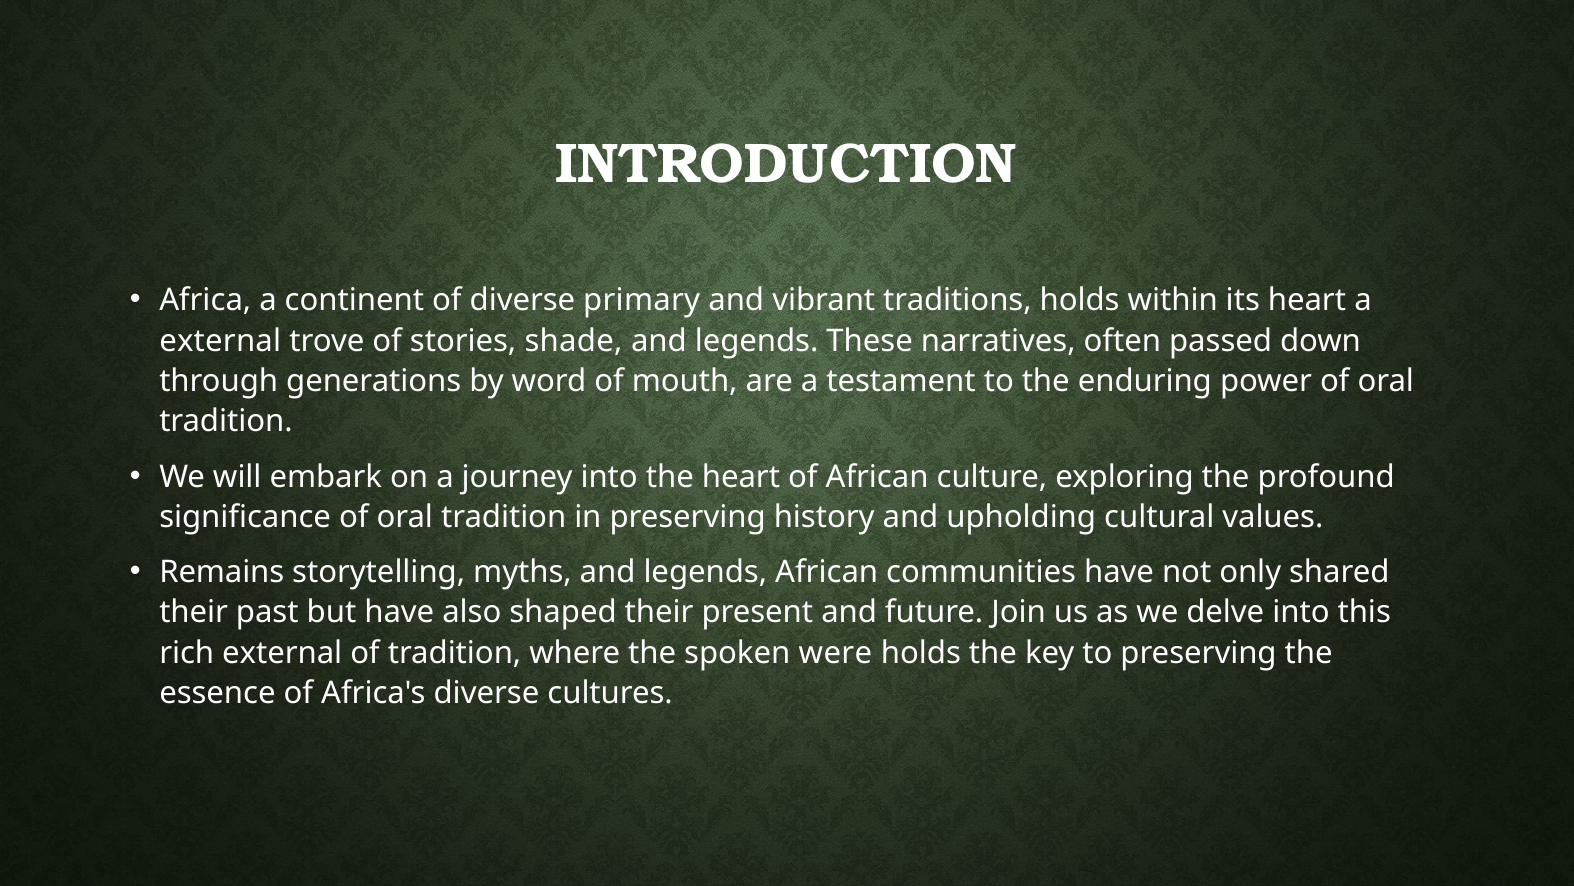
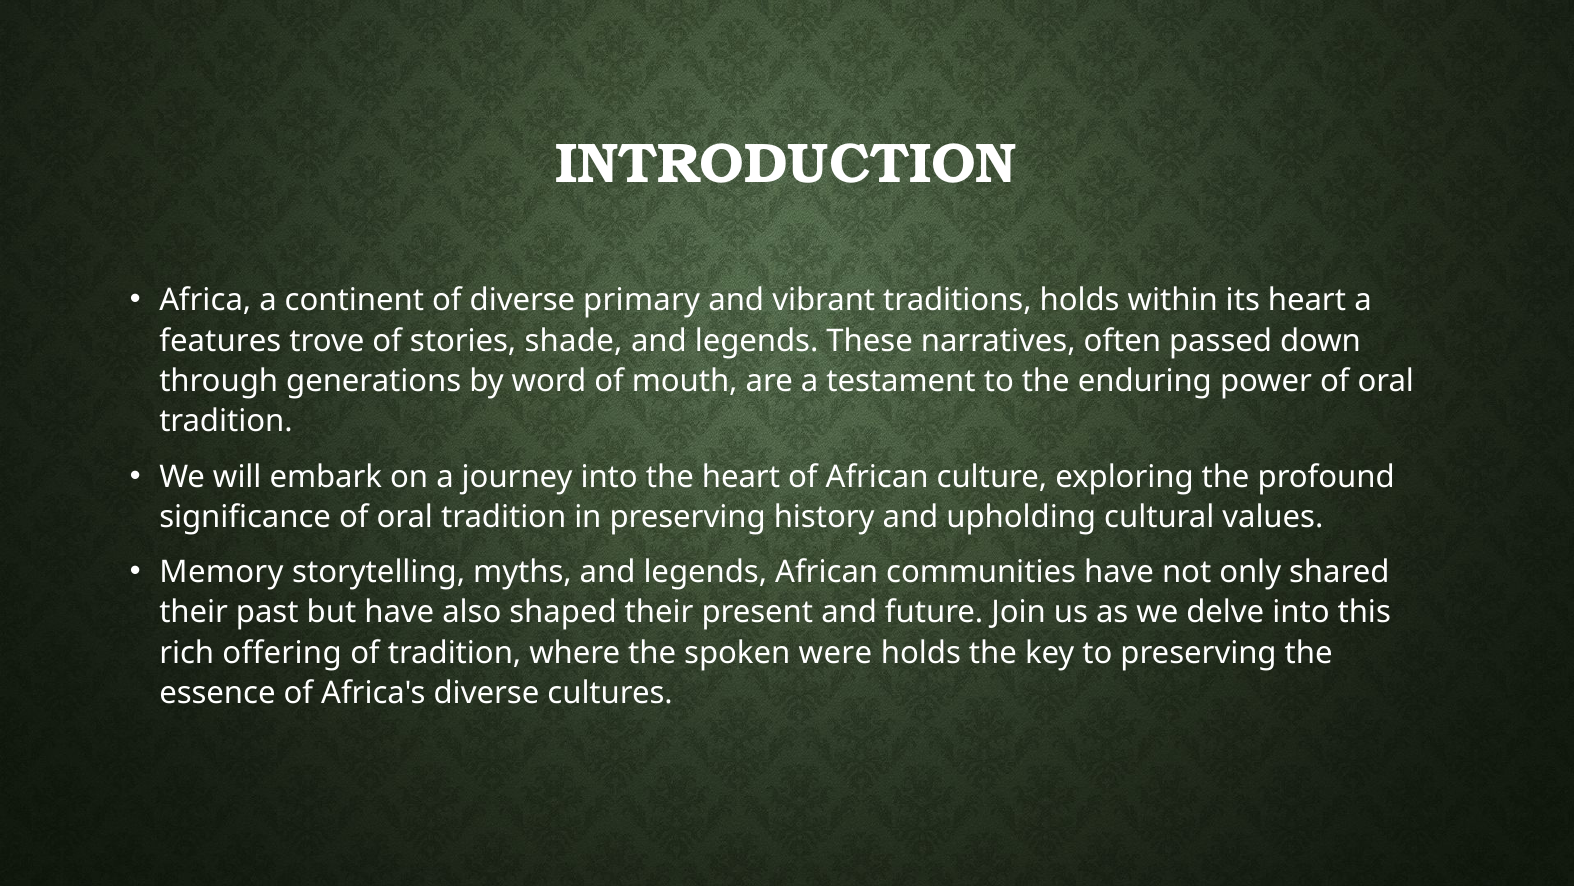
external at (220, 341): external -> features
Remains: Remains -> Memory
rich external: external -> offering
